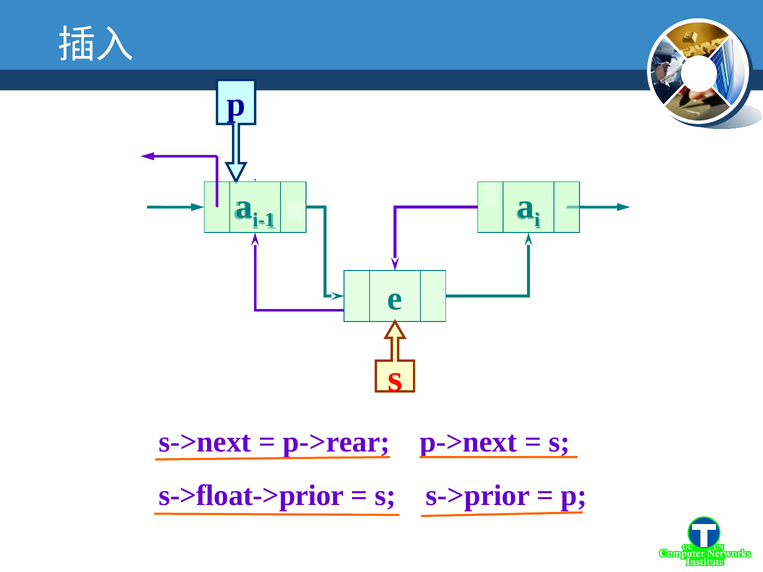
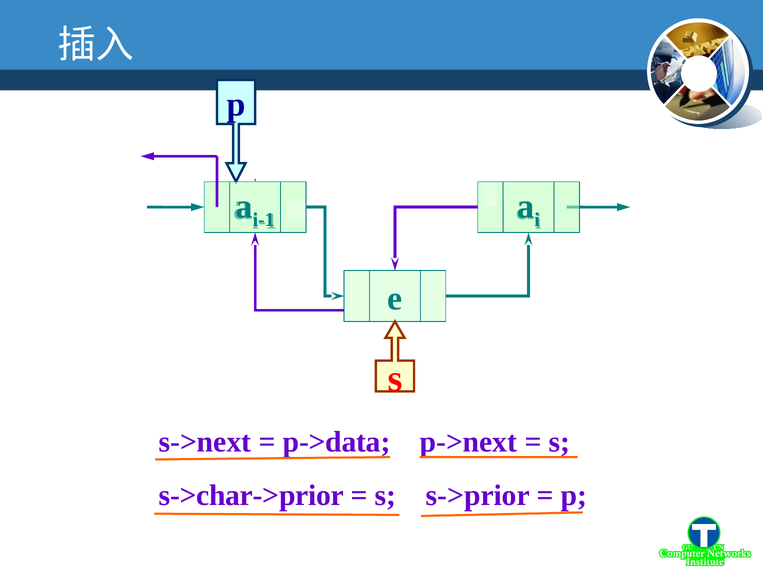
p->rear: p->rear -> p->data
s->float->prior: s->float->prior -> s->char->prior
